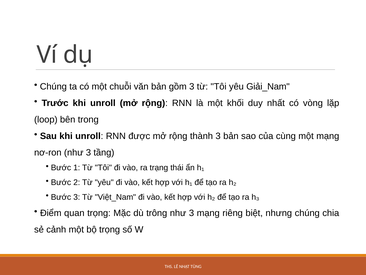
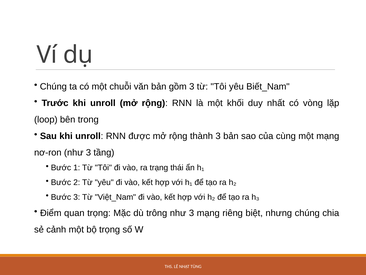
Giải_Nam: Giải_Nam -> Biết_Nam
